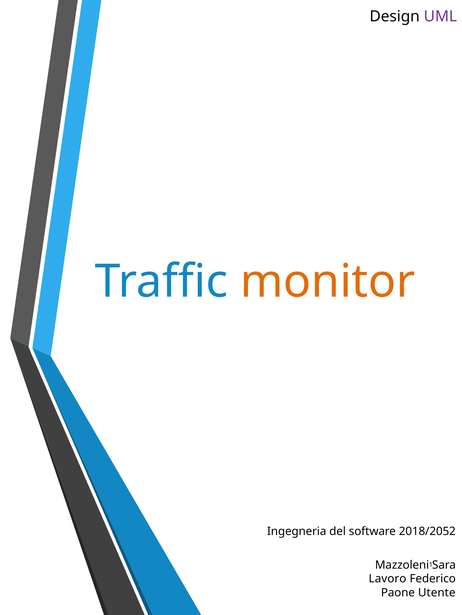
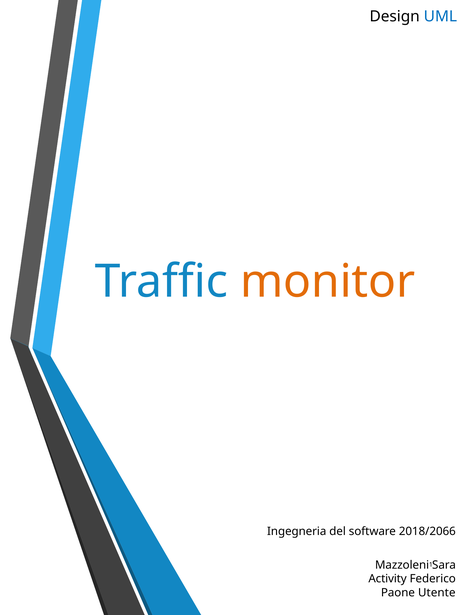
UML colour: purple -> blue
2018/2052: 2018/2052 -> 2018/2066
Lavoro: Lavoro -> Activity
